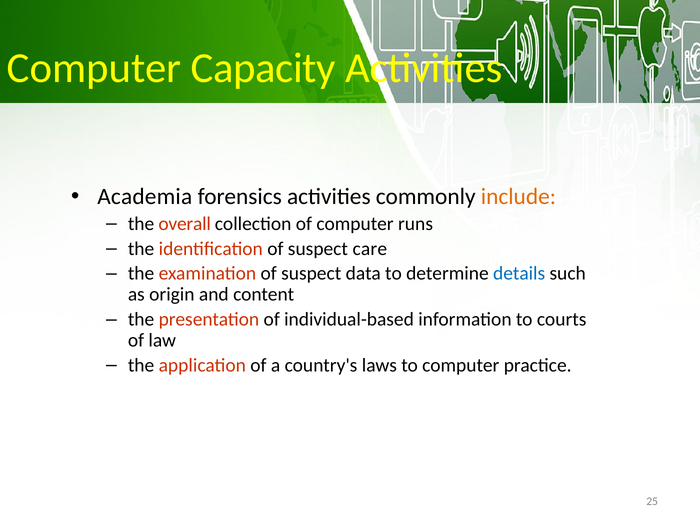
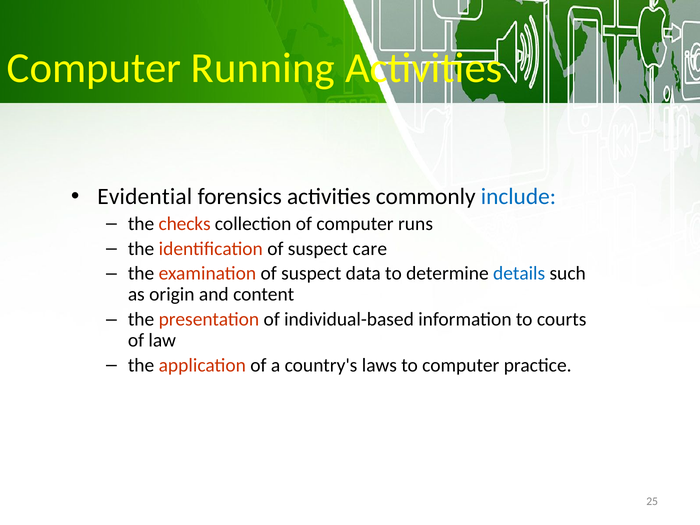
Capacity: Capacity -> Running
Academia: Academia -> Evidential
include colour: orange -> blue
overall: overall -> checks
